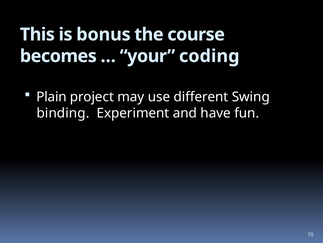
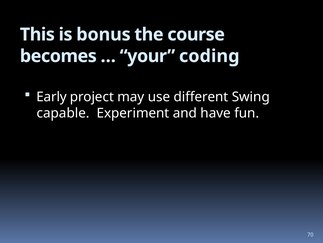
Plain: Plain -> Early
binding: binding -> capable
